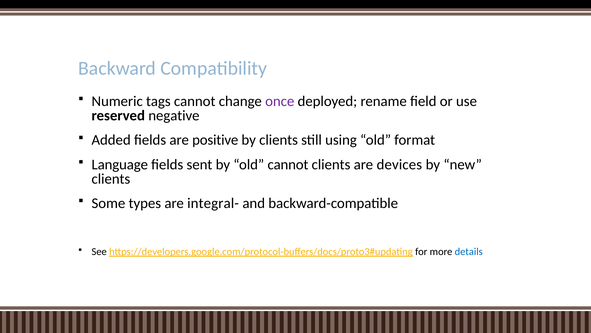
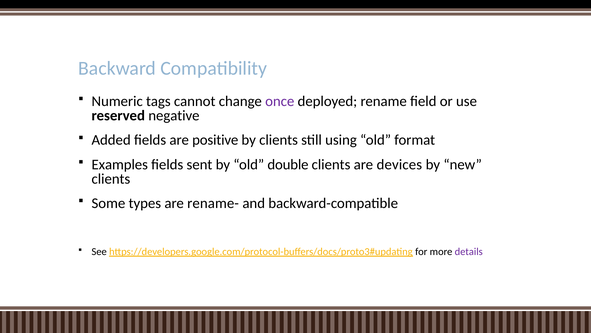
Language: Language -> Examples
old cannot: cannot -> double
integral-: integral- -> rename-
details colour: blue -> purple
